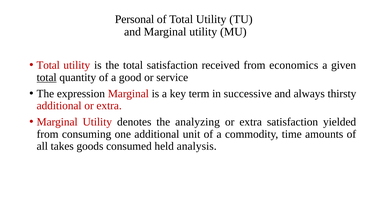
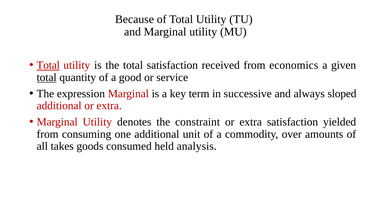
Personal: Personal -> Because
Total at (48, 65) underline: none -> present
thirsty: thirsty -> sloped
analyzing: analyzing -> constraint
time: time -> over
